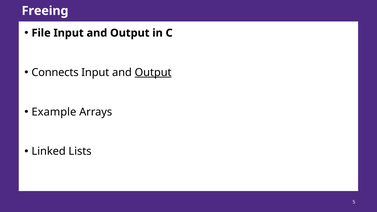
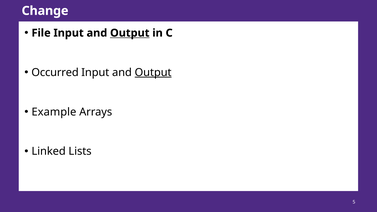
Freeing: Freeing -> Change
Output at (130, 33) underline: none -> present
Connects: Connects -> Occurred
